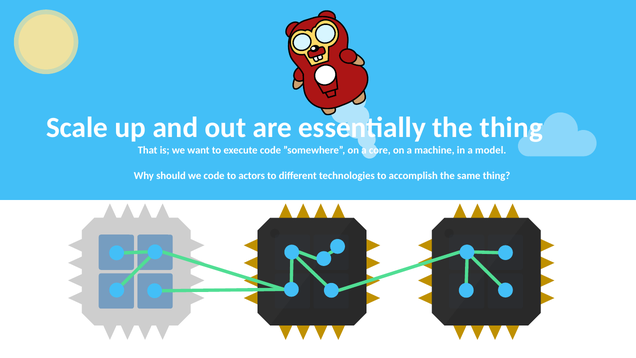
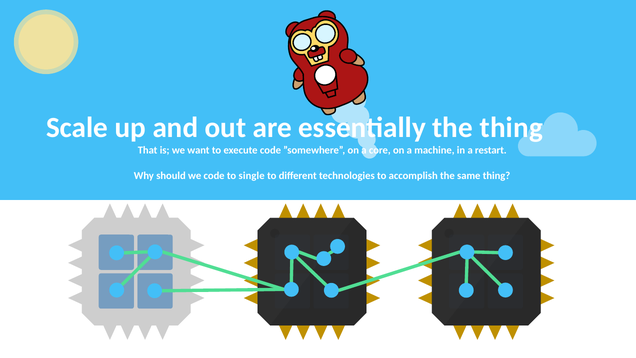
model: model -> restart
actors: actors -> single
